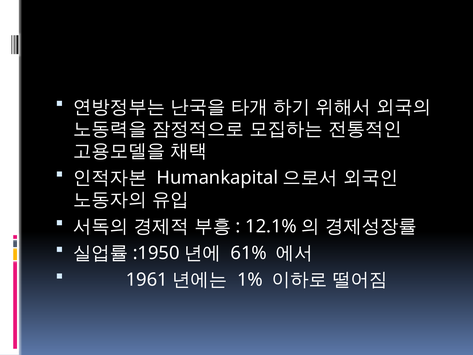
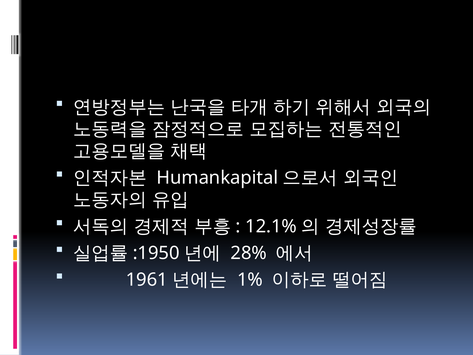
61%: 61% -> 28%
